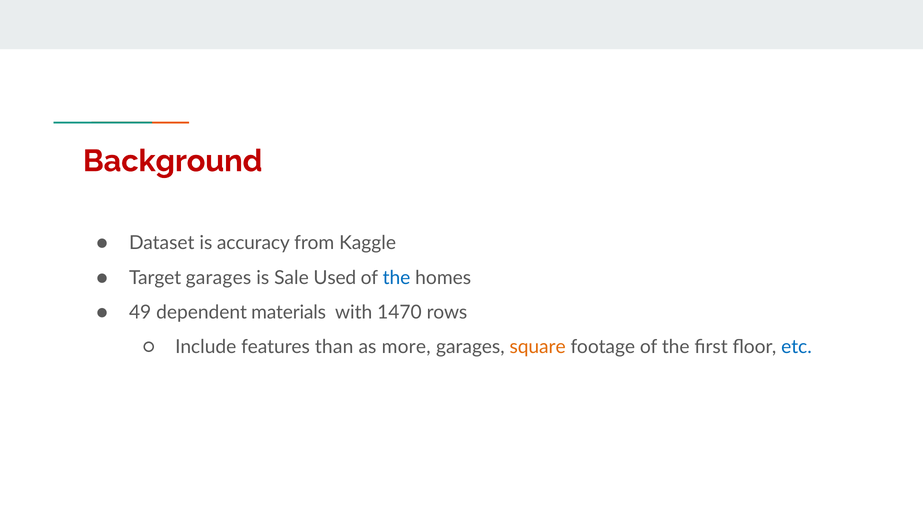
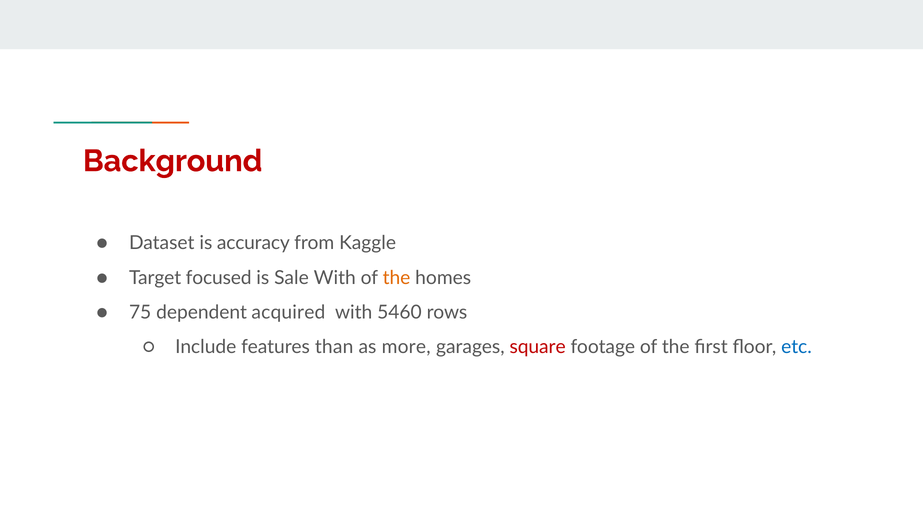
Target garages: garages -> focused
Sale Used: Used -> With
the at (397, 278) colour: blue -> orange
49: 49 -> 75
materials: materials -> acquired
1470: 1470 -> 5460
square colour: orange -> red
